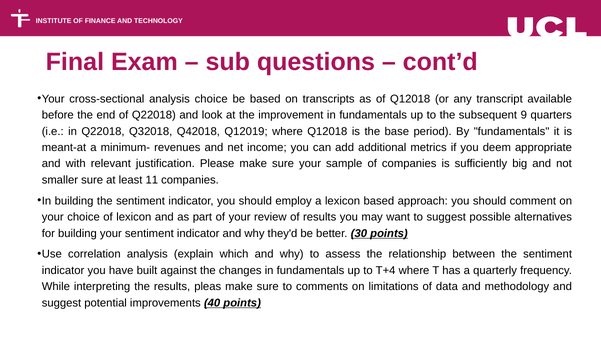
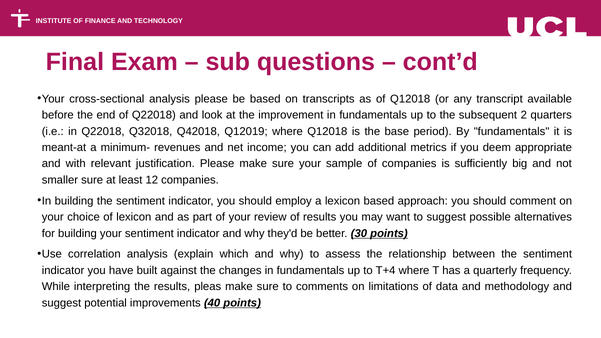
analysis choice: choice -> please
9: 9 -> 2
11: 11 -> 12
